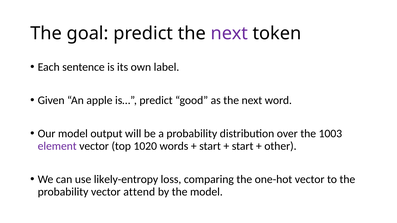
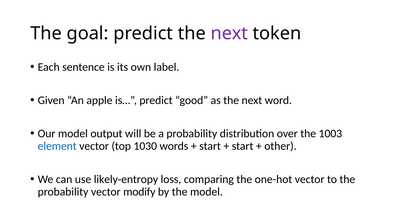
element colour: purple -> blue
1020: 1020 -> 1030
attend: attend -> modify
